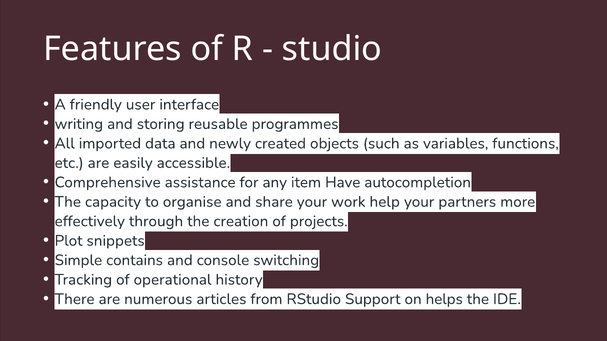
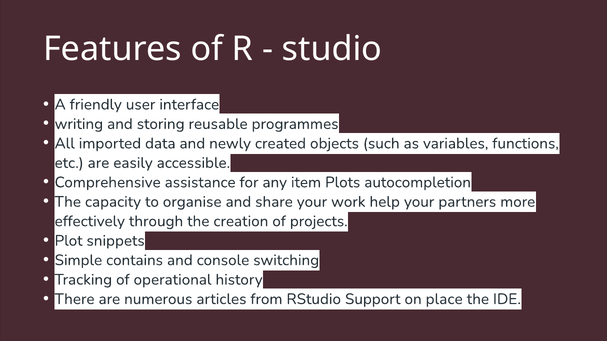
Have: Have -> Plots
helps: helps -> place
